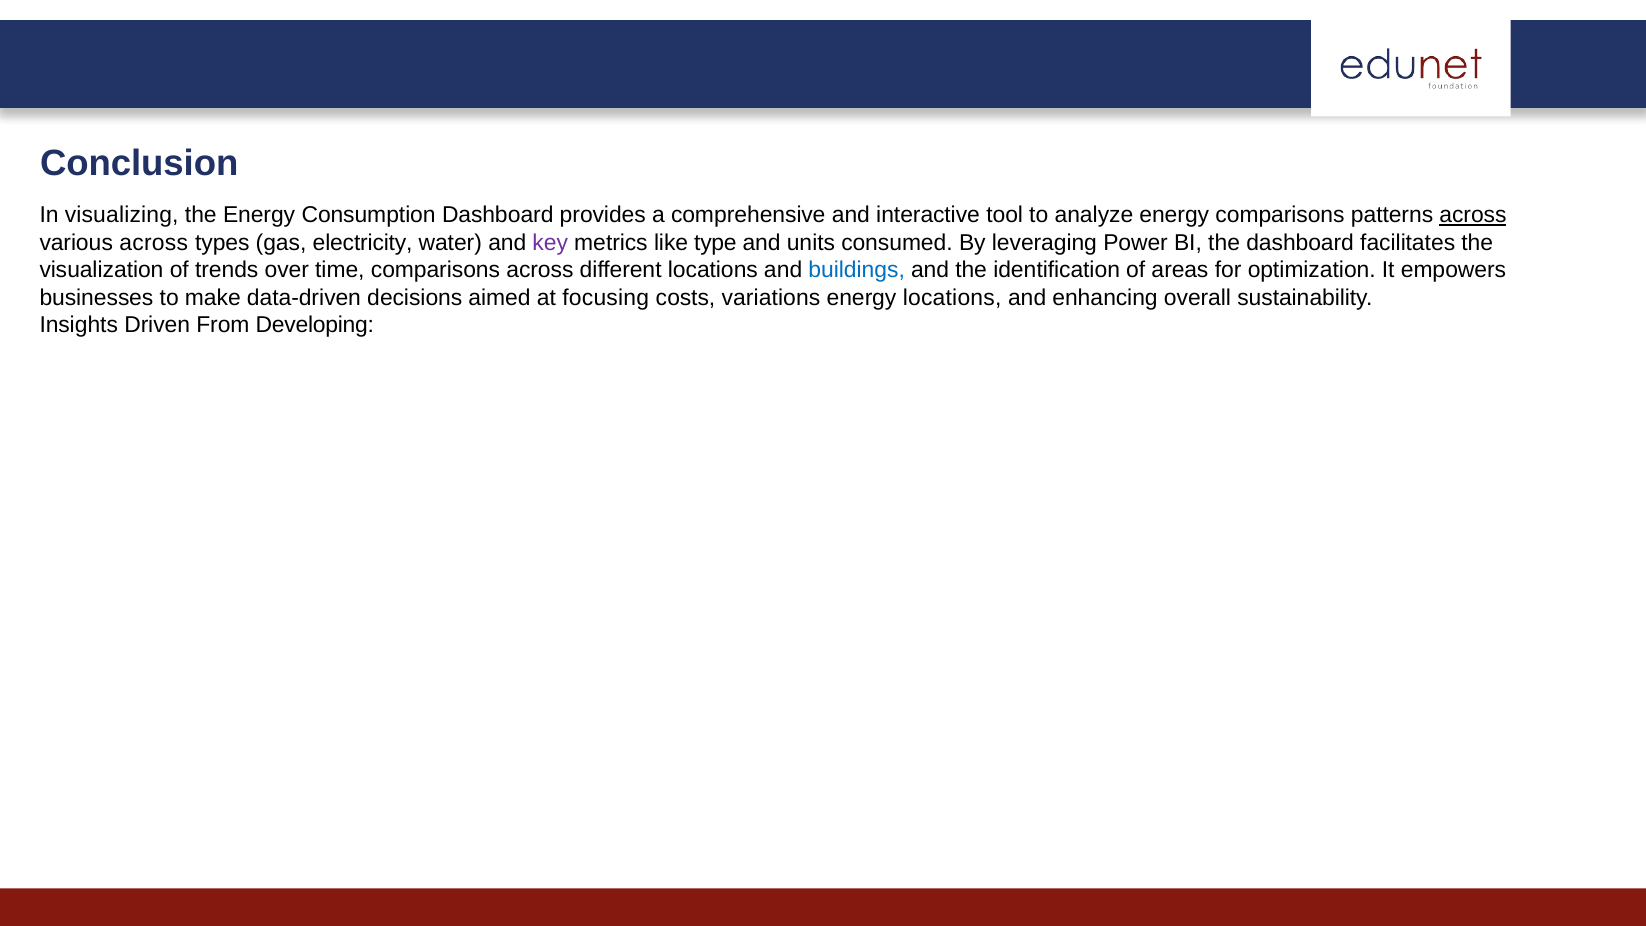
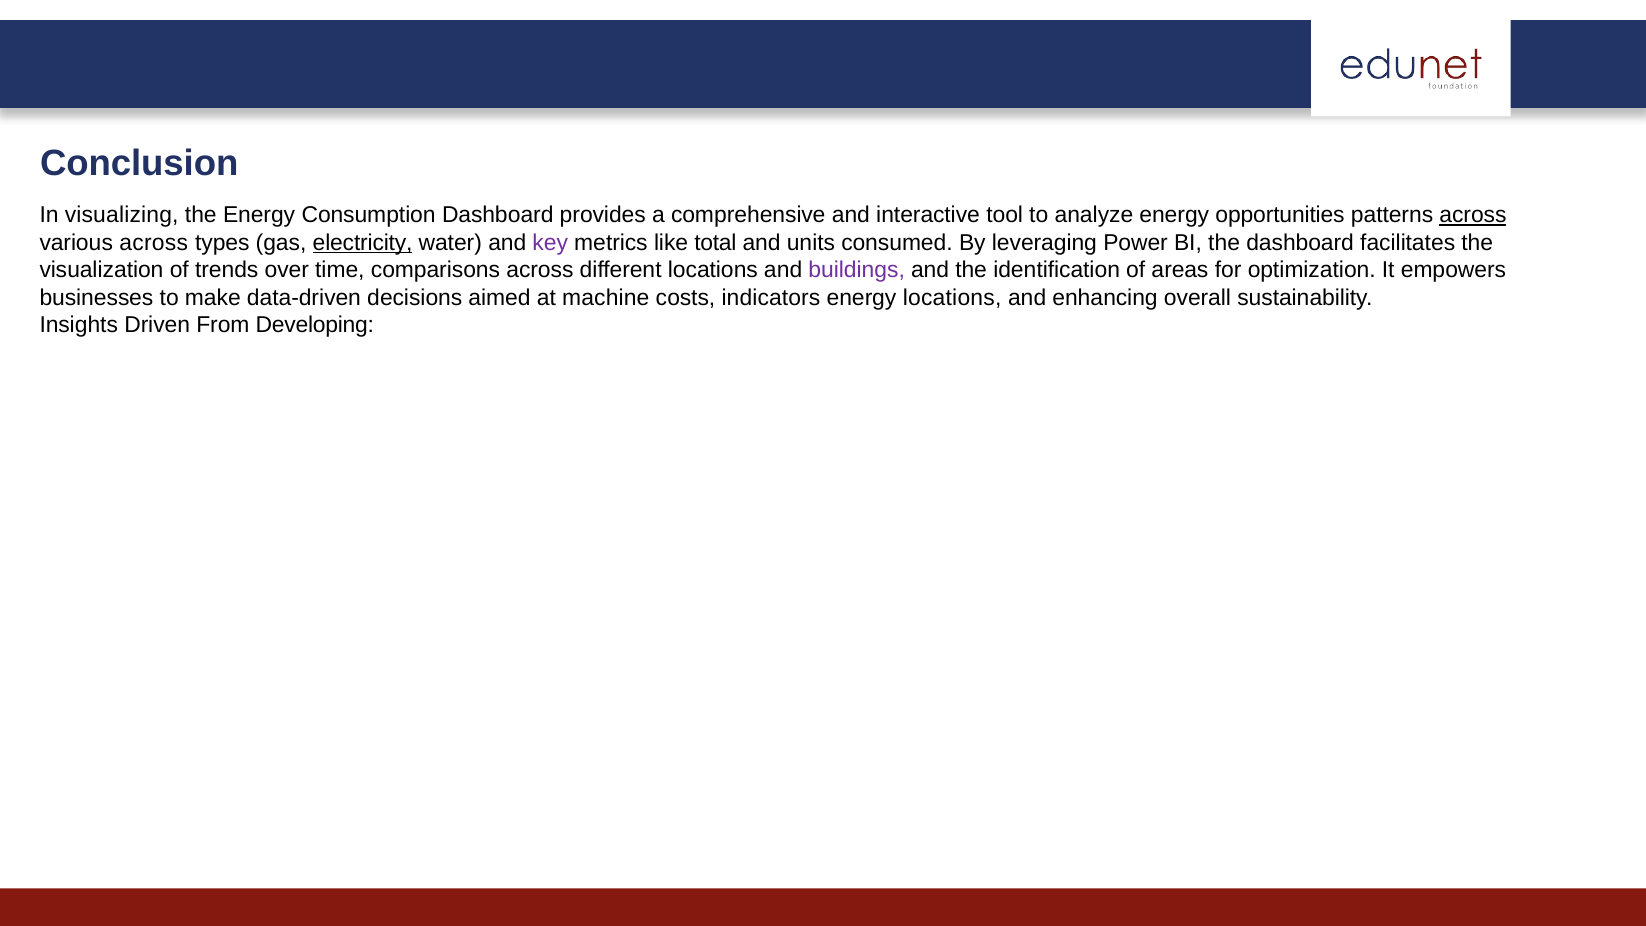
energy comparisons: comparisons -> opportunities
electricity underline: none -> present
type: type -> total
buildings colour: blue -> purple
focusing: focusing -> machine
variations: variations -> indicators
